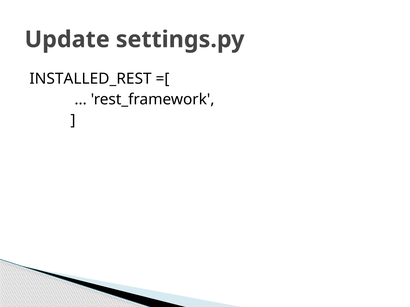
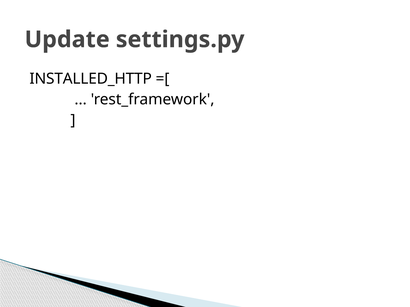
INSTALLED_REST: INSTALLED_REST -> INSTALLED_HTTP
